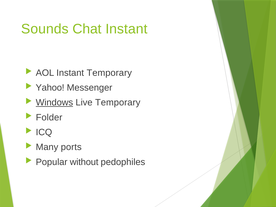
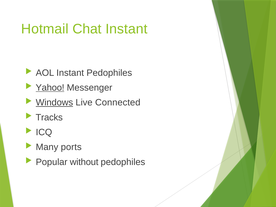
Sounds: Sounds -> Hotmail
Instant Temporary: Temporary -> Pedophiles
Yahoo underline: none -> present
Live Temporary: Temporary -> Connected
Folder: Folder -> Tracks
